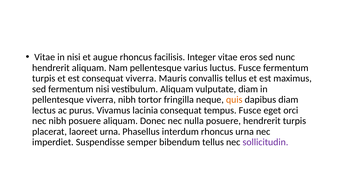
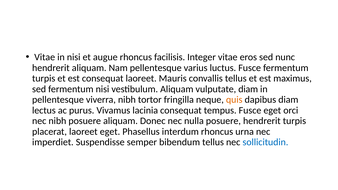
consequat viverra: viverra -> laoreet
laoreet urna: urna -> eget
sollicitudin colour: purple -> blue
